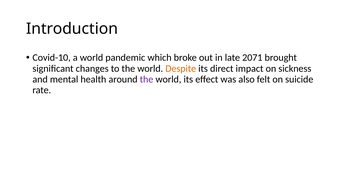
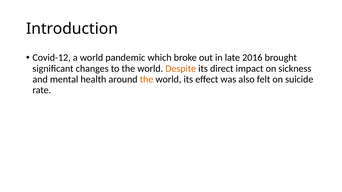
Covid-10: Covid-10 -> Covid-12
2071: 2071 -> 2016
the at (147, 79) colour: purple -> orange
